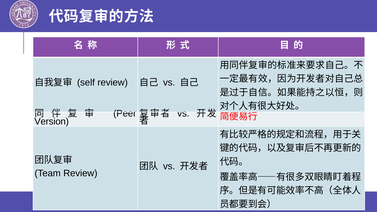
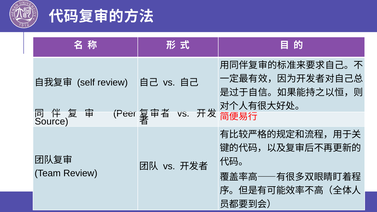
Version: Version -> Source
